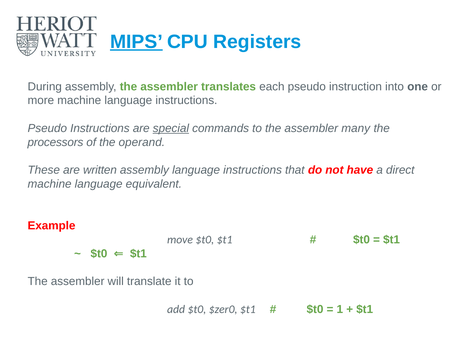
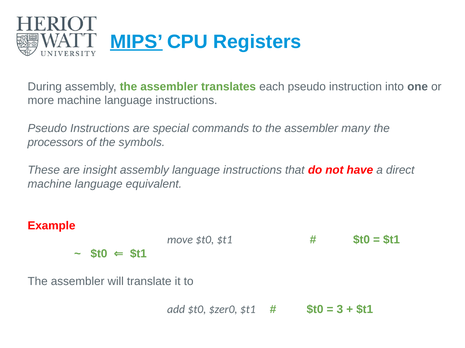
special underline: present -> none
operand: operand -> symbols
written: written -> insight
1: 1 -> 3
